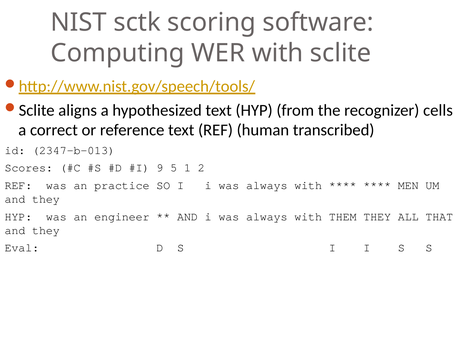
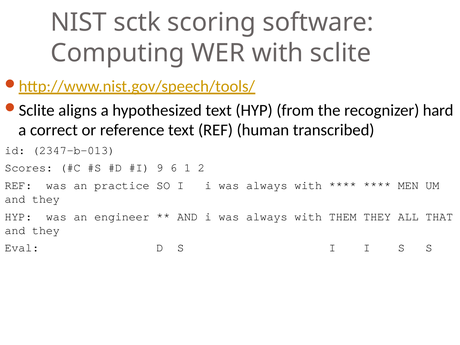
cells: cells -> hard
5: 5 -> 6
